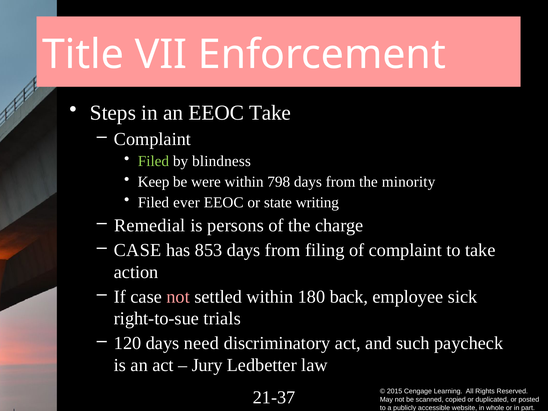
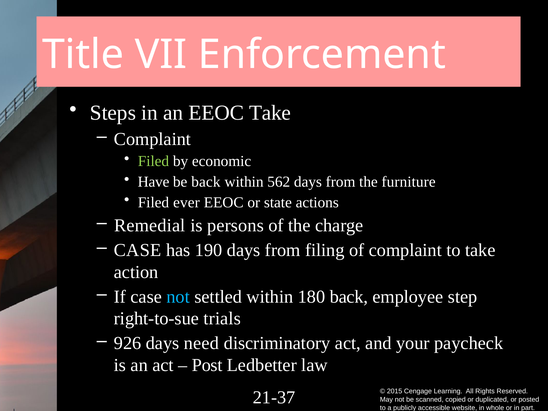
blindness: blindness -> economic
Keep: Keep -> Have
be were: were -> back
798: 798 -> 562
minority: minority -> furniture
writing: writing -> actions
853: 853 -> 190
not at (178, 297) colour: pink -> light blue
sick: sick -> step
120: 120 -> 926
such: such -> your
Jury: Jury -> Post
